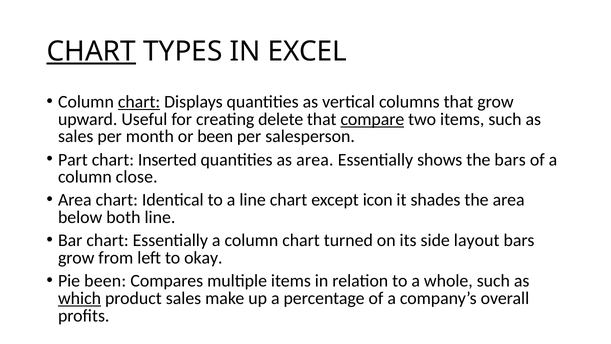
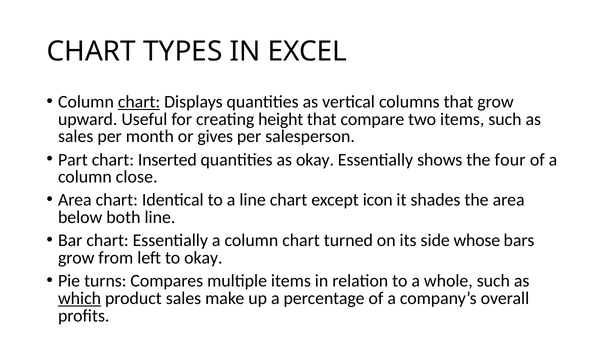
CHART at (91, 51) underline: present -> none
delete: delete -> height
compare underline: present -> none
or been: been -> gives
as area: area -> okay
the bars: bars -> four
layout: layout -> whose
Pie been: been -> turns
